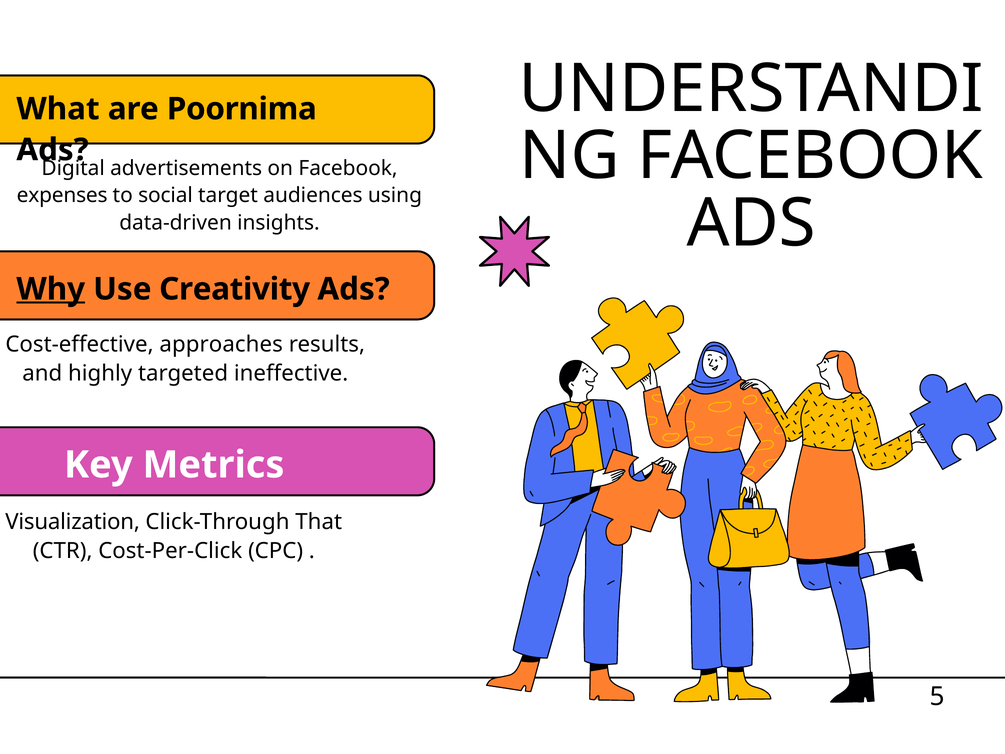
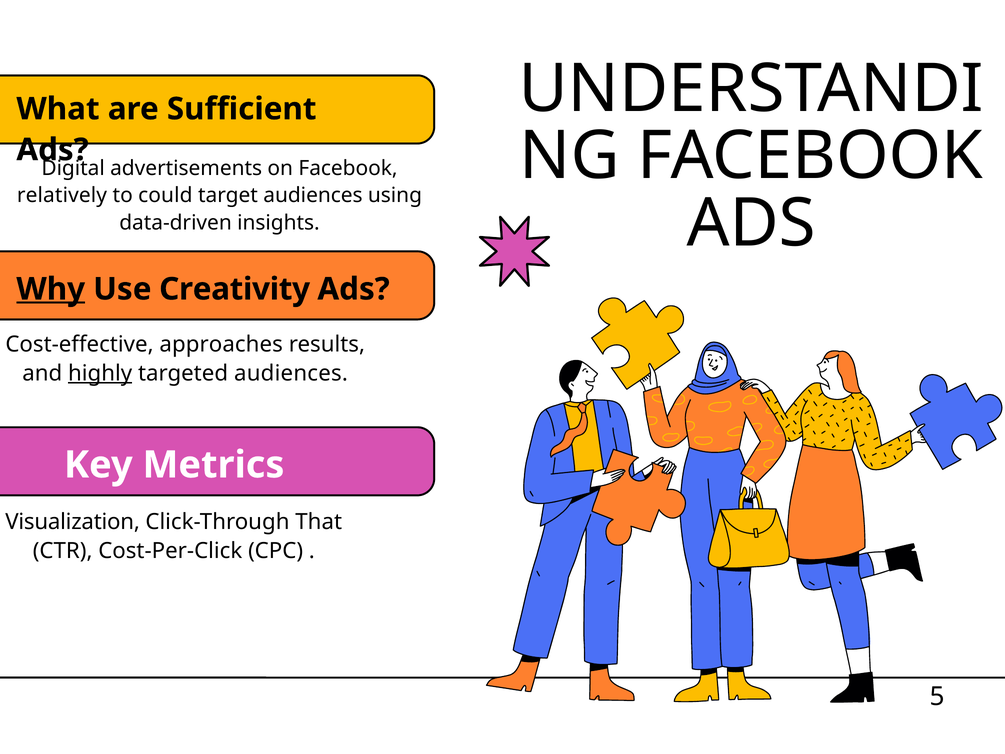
Poornima: Poornima -> Sufficient
expenses: expenses -> relatively
social: social -> could
highly underline: none -> present
targeted ineffective: ineffective -> audiences
